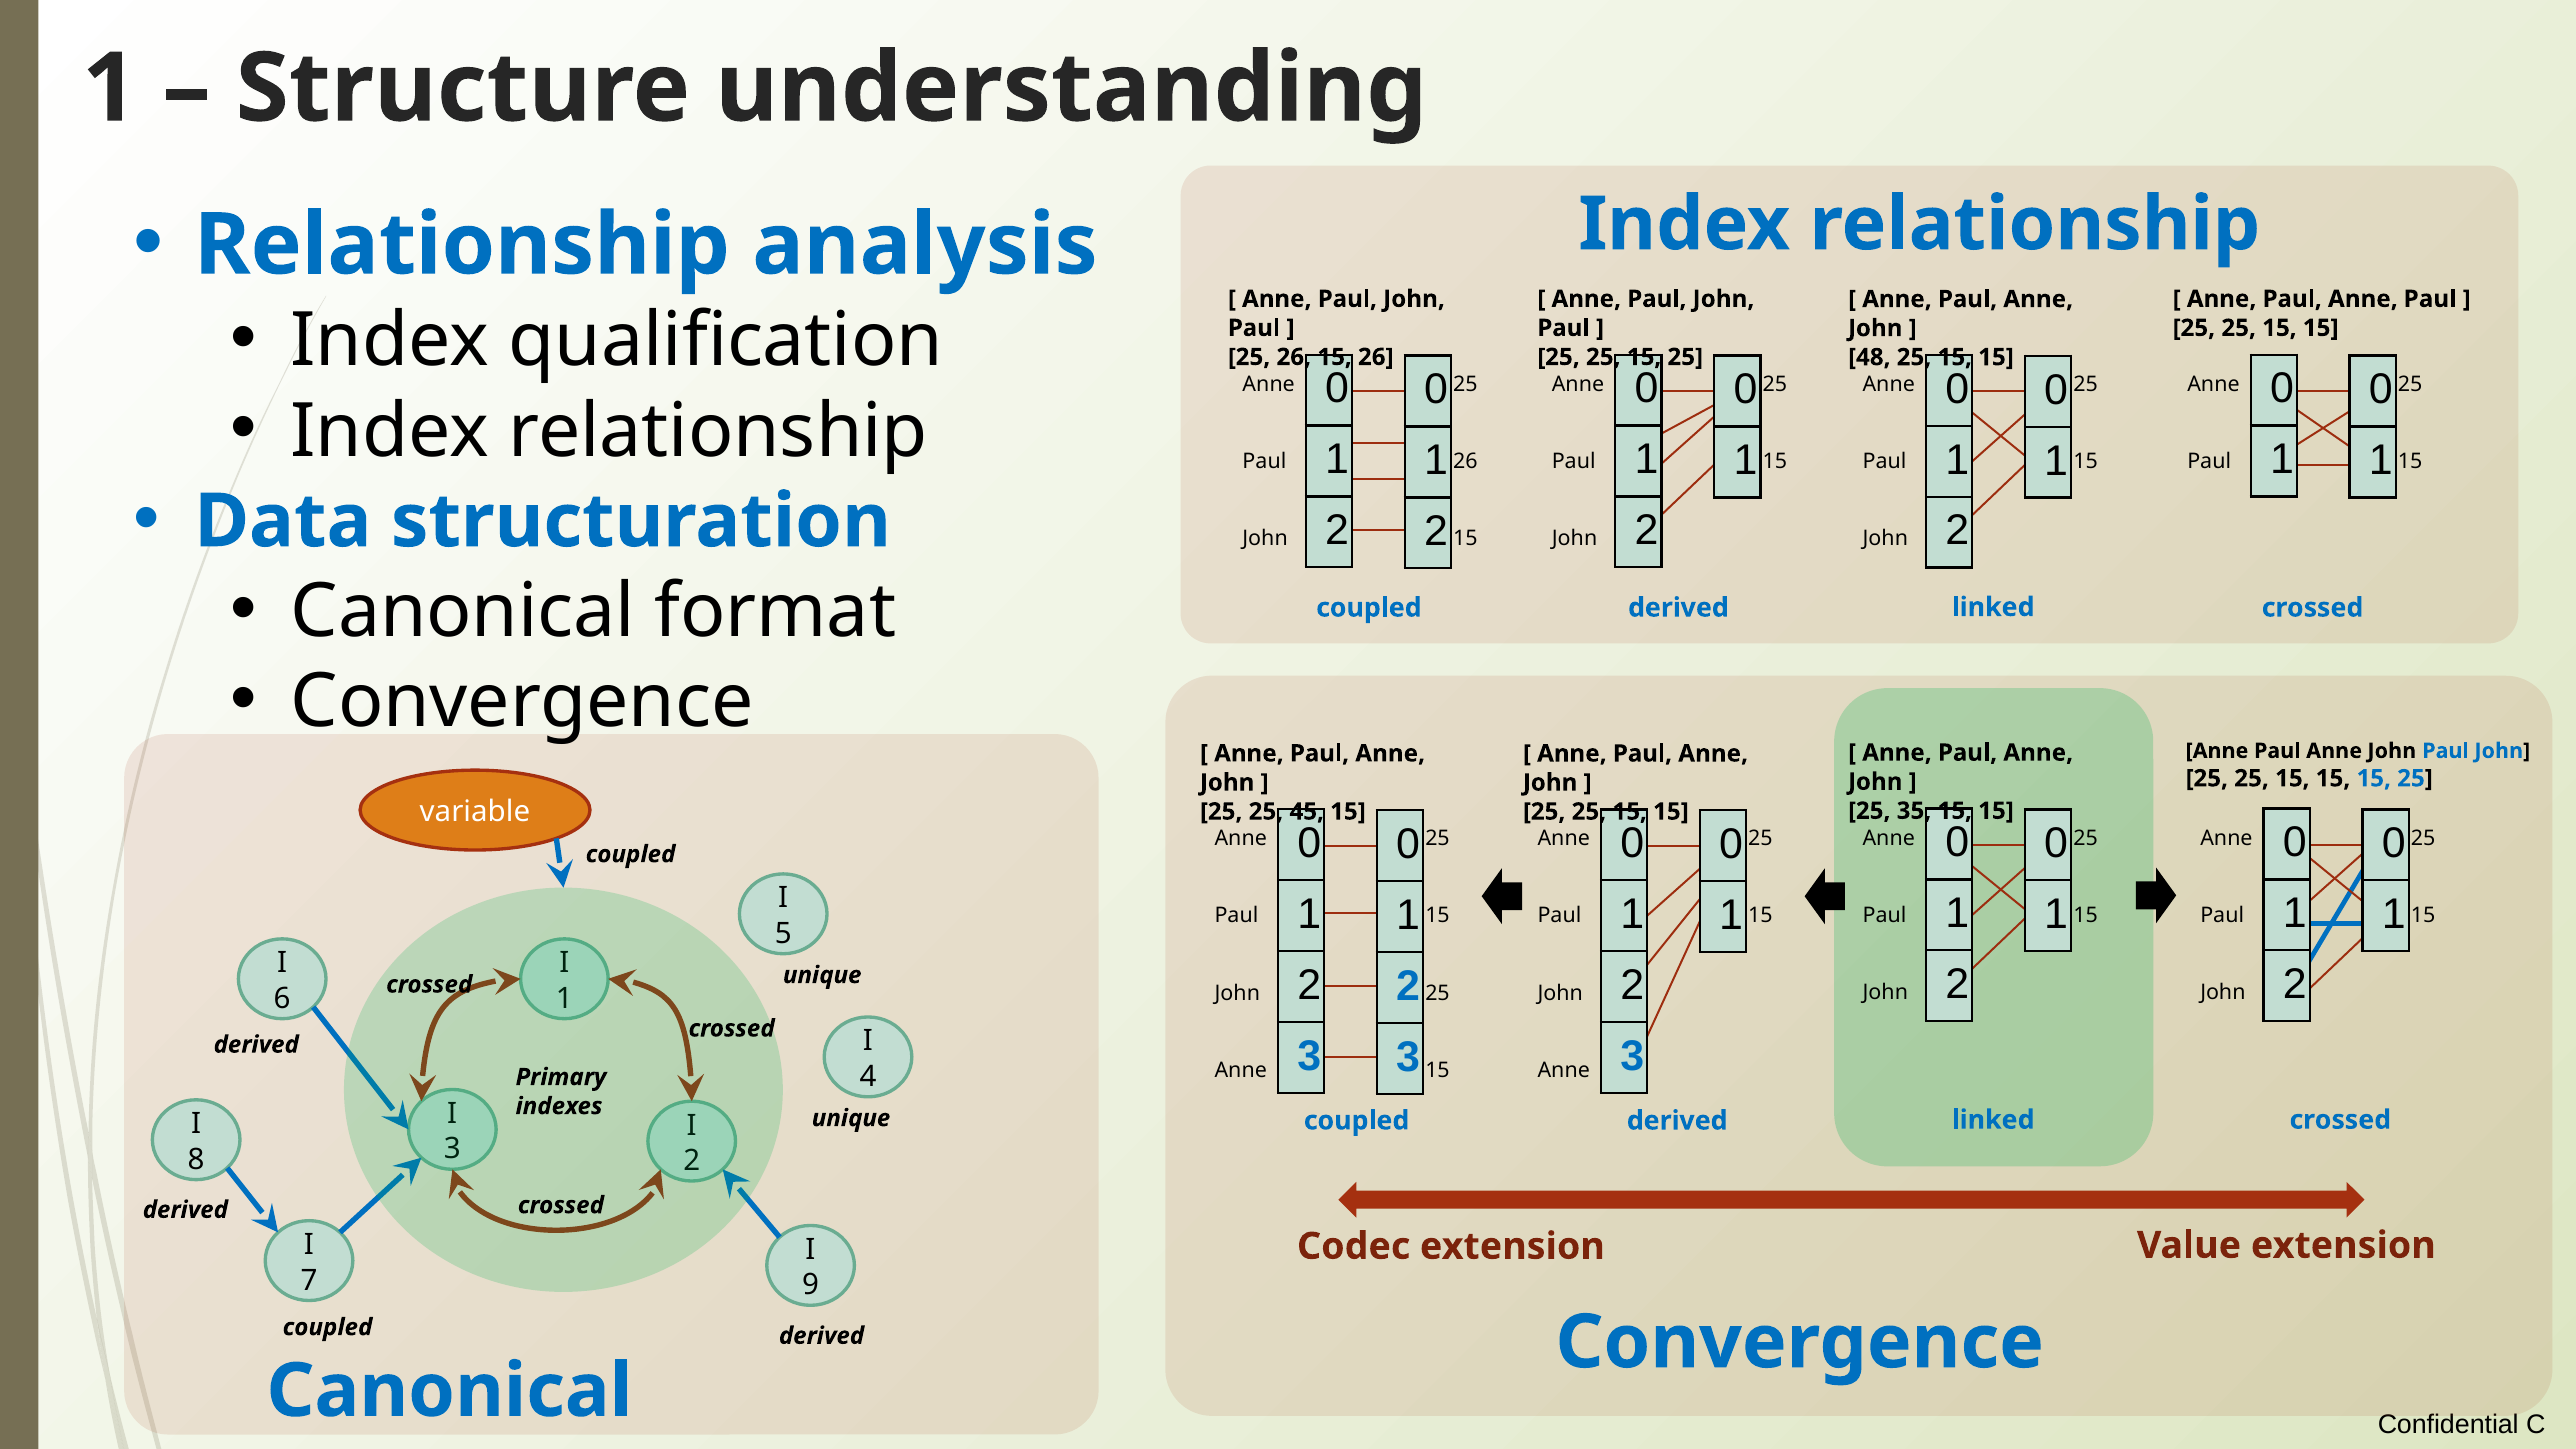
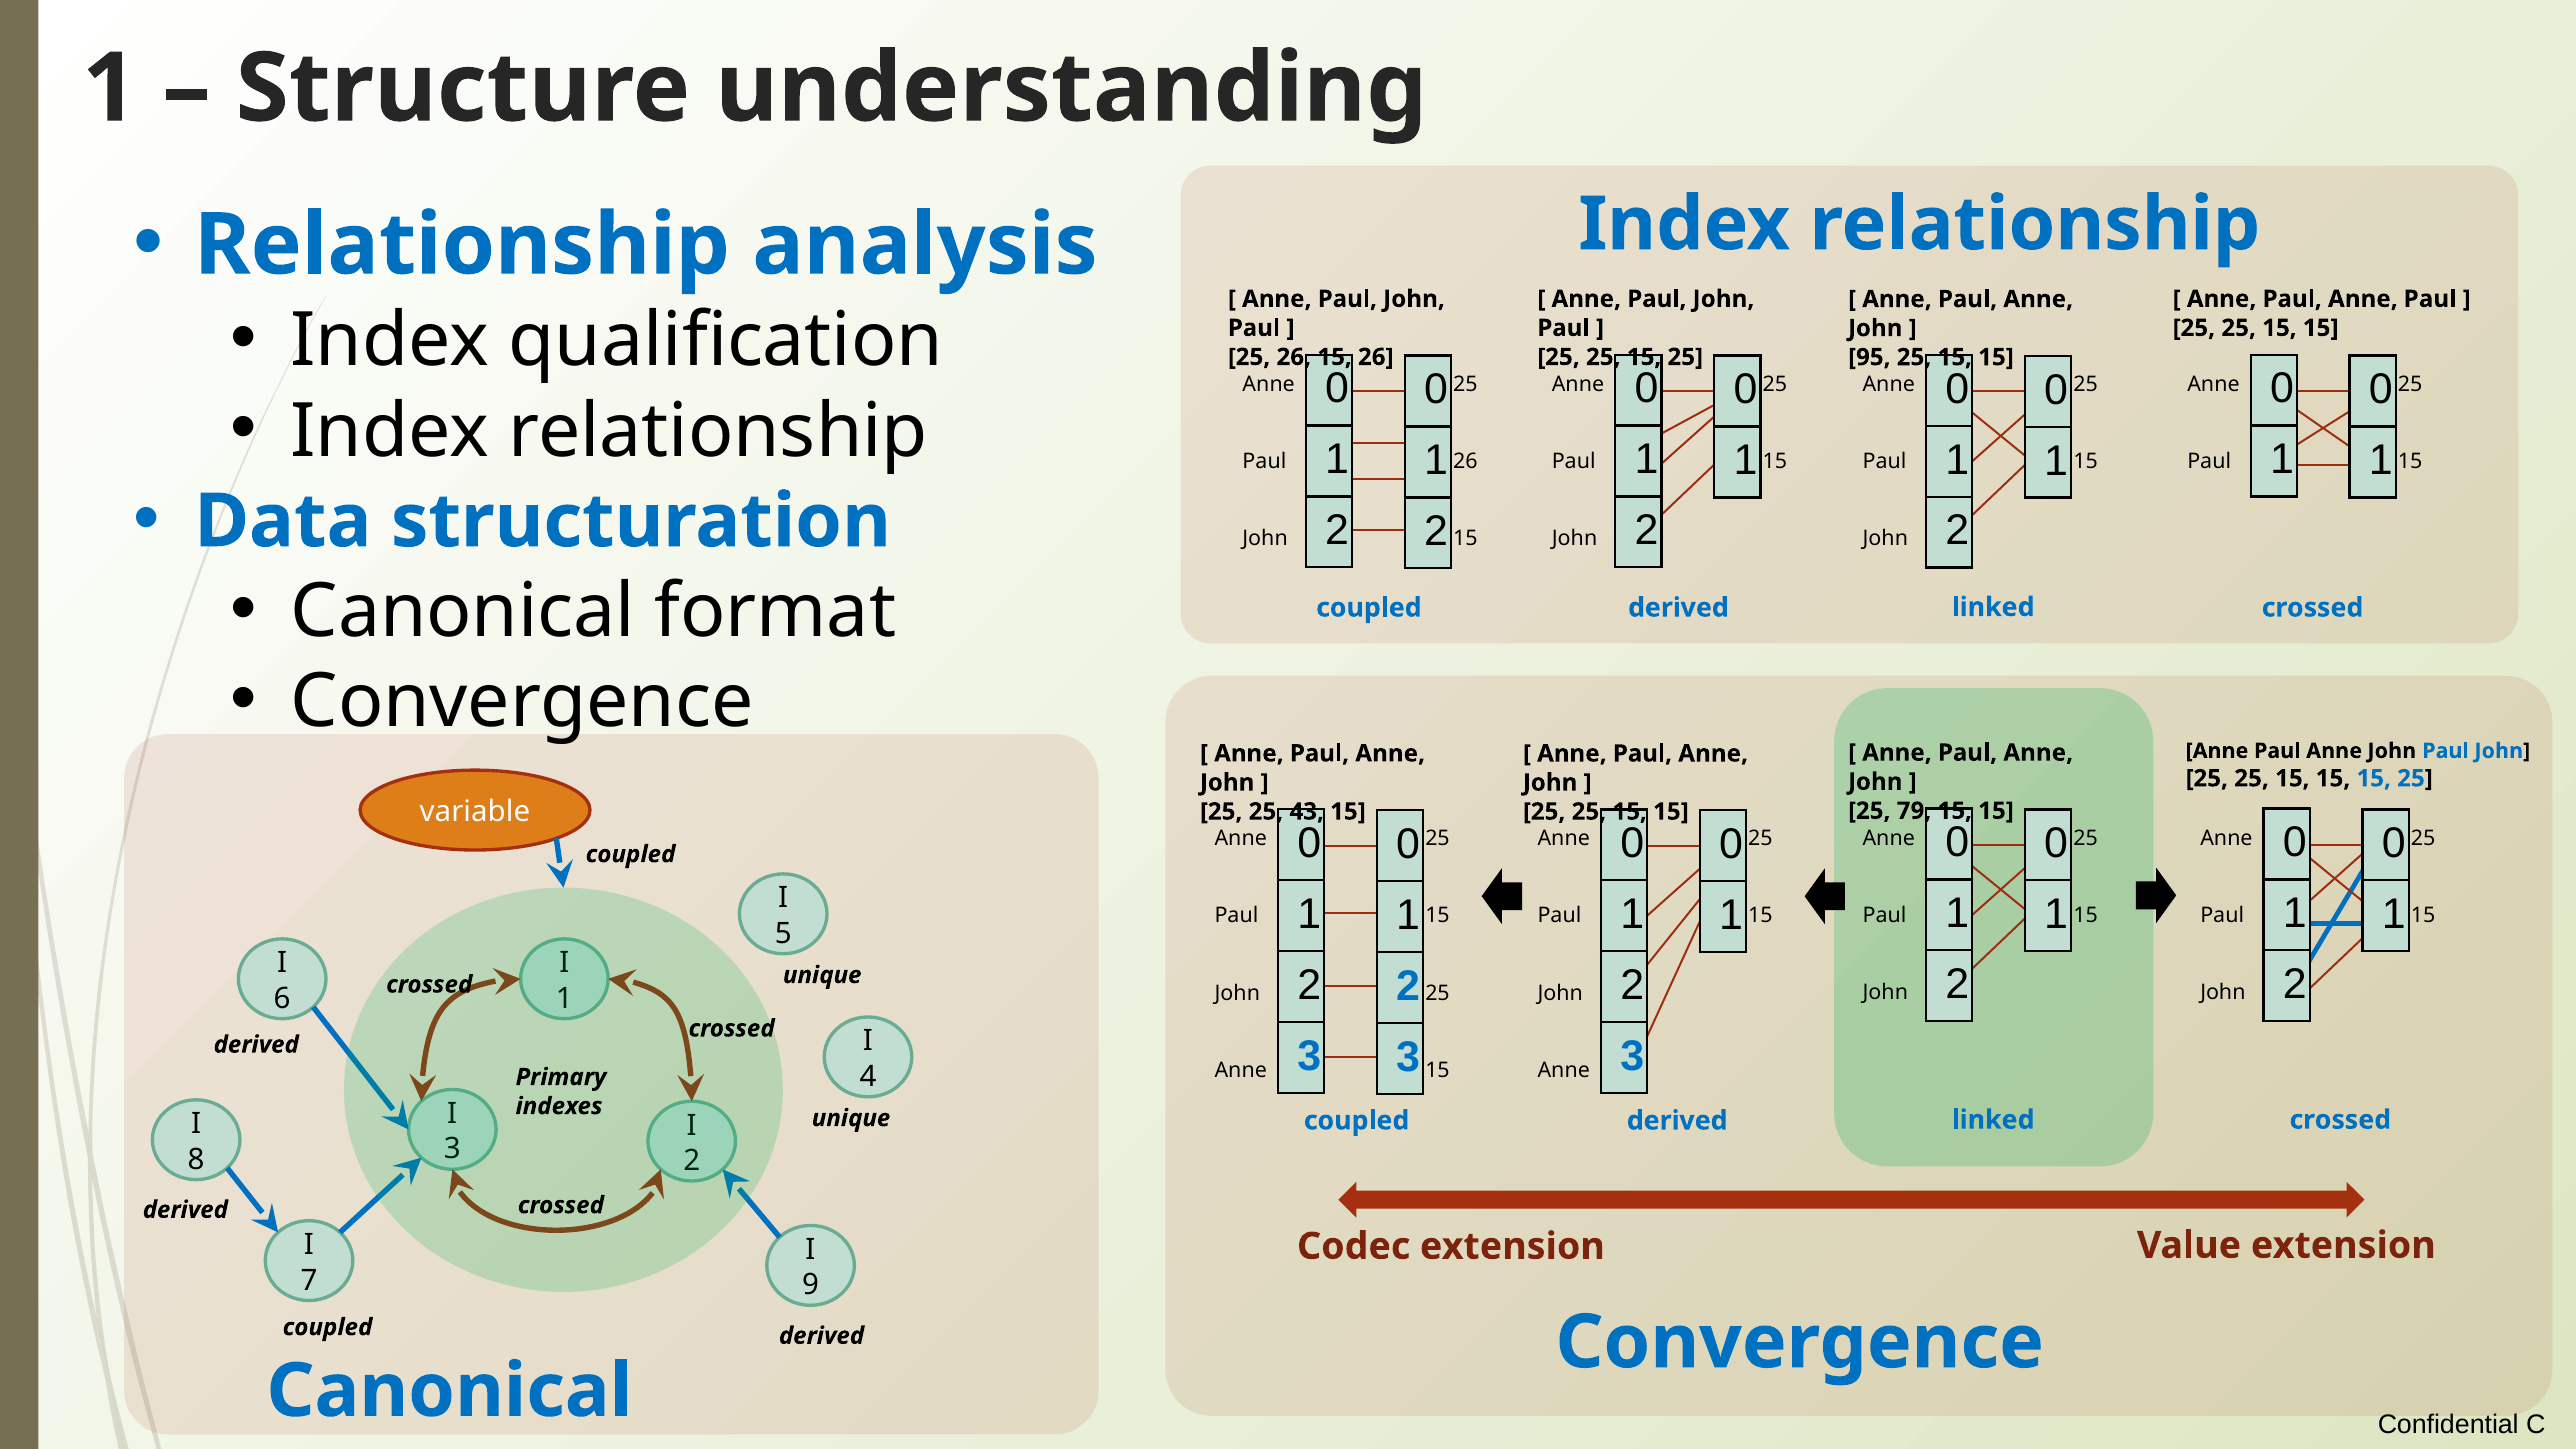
48: 48 -> 95
35: 35 -> 79
45: 45 -> 43
